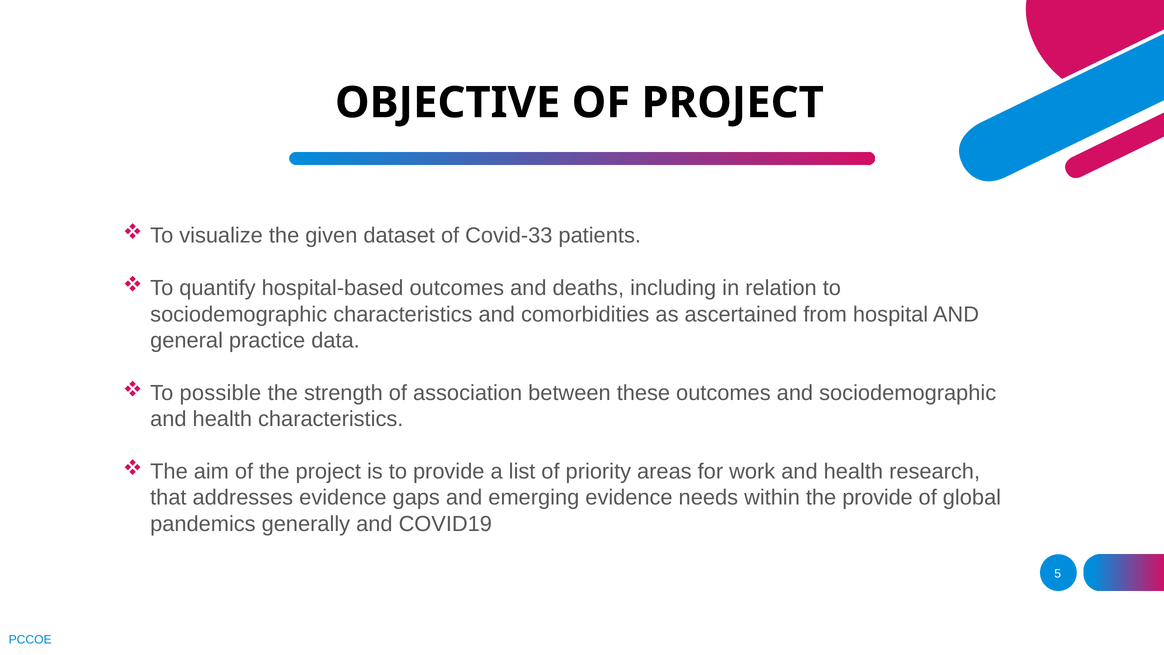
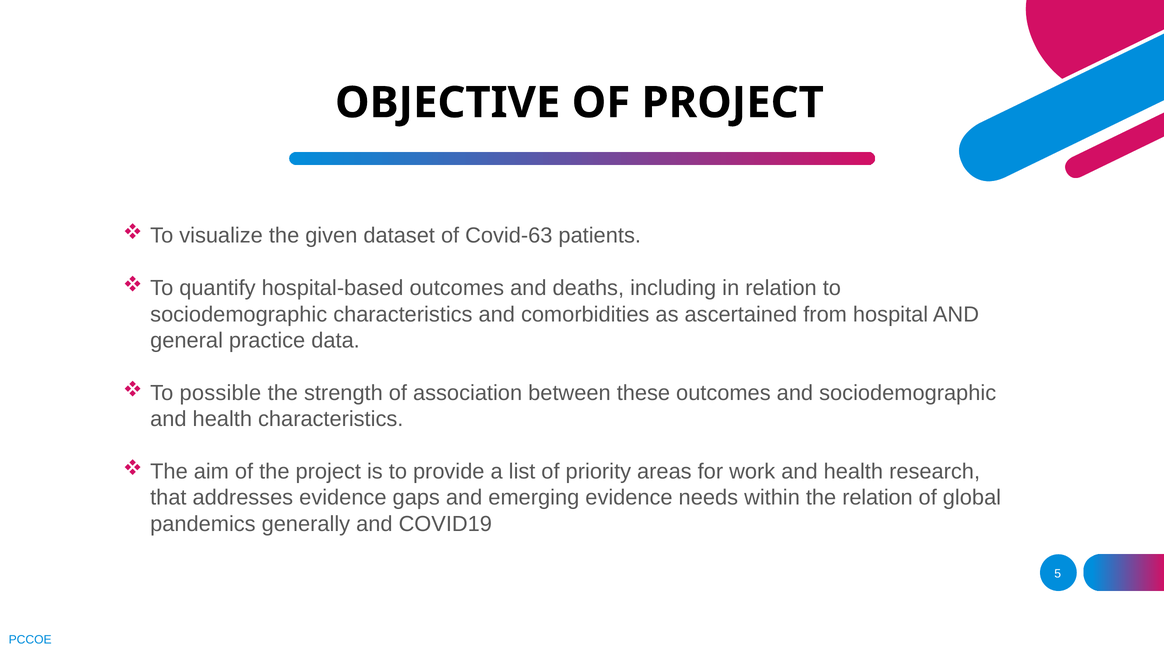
Covid-33: Covid-33 -> Covid-63
the provide: provide -> relation
